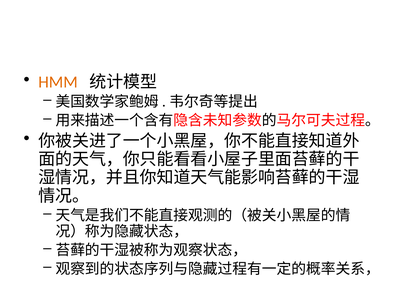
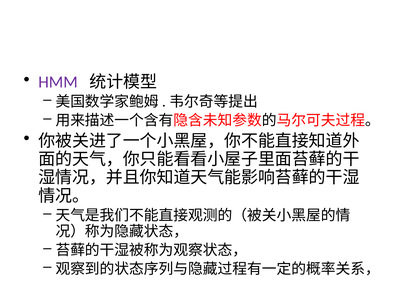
HMM colour: orange -> purple
